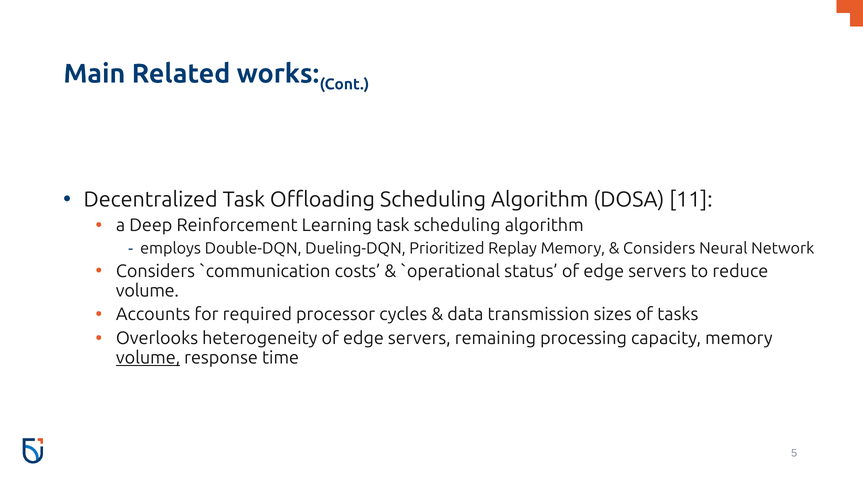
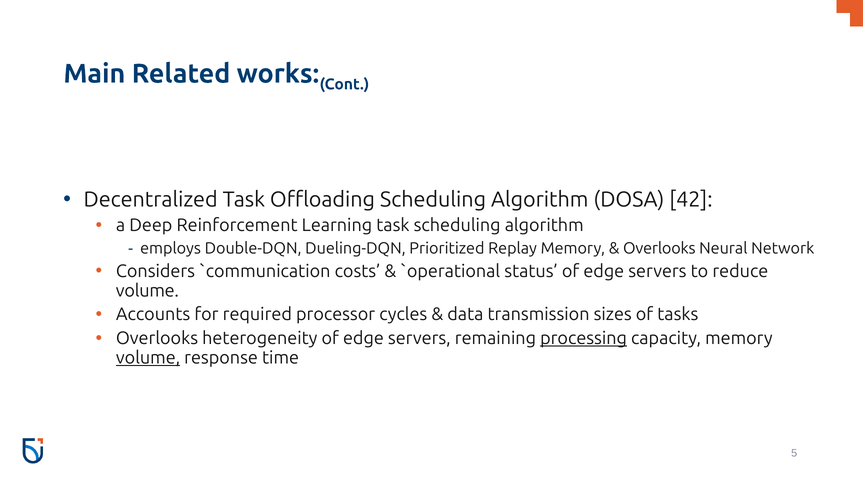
11: 11 -> 42
Considers at (659, 249): Considers -> Overlooks
processing underline: none -> present
